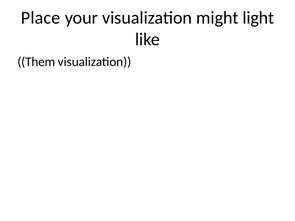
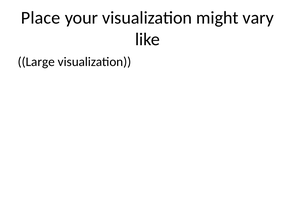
light: light -> vary
Them: Them -> Large
